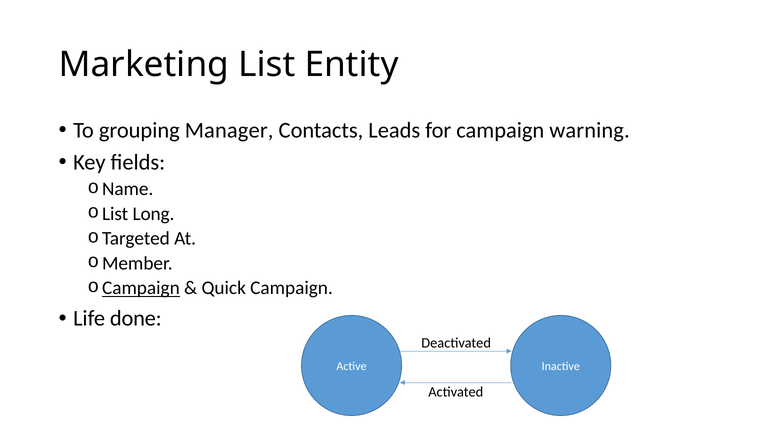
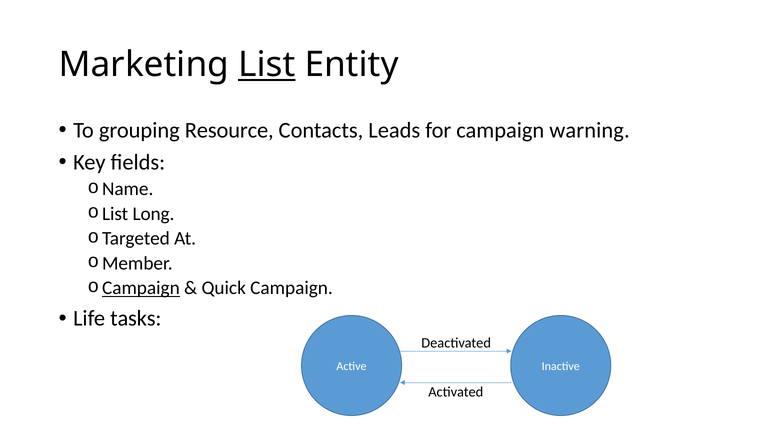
List at (267, 65) underline: none -> present
Manager: Manager -> Resource
done: done -> tasks
